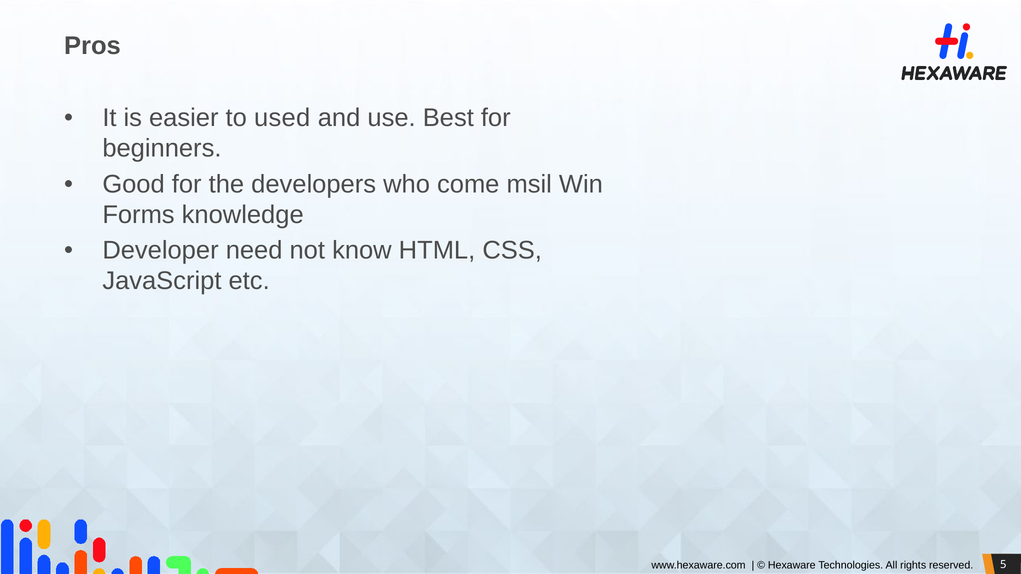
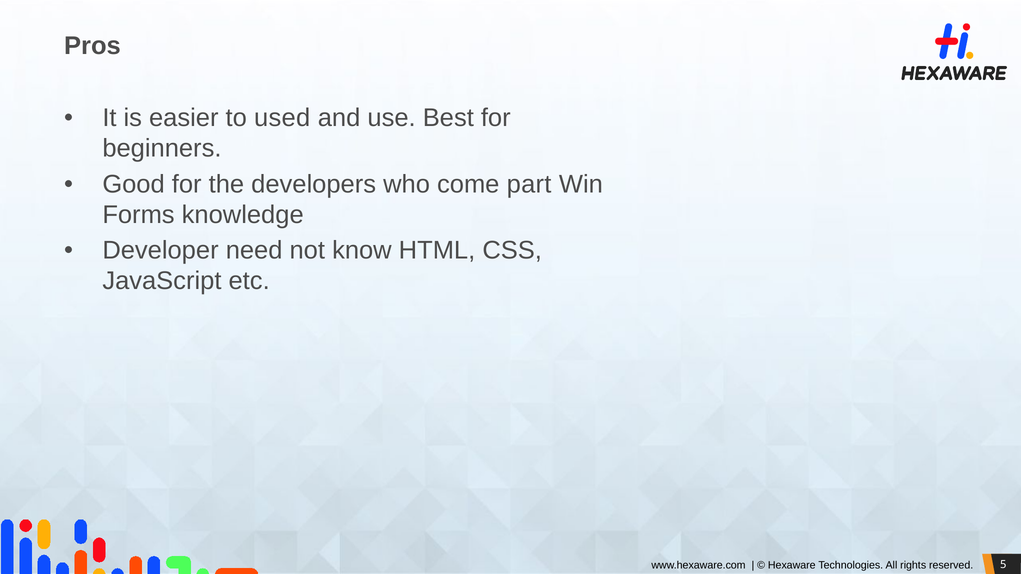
msil: msil -> part
